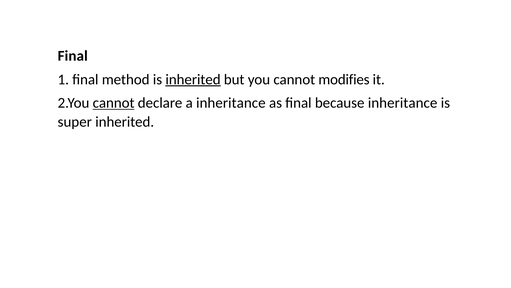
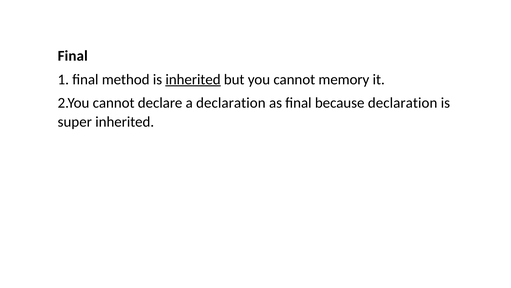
modifies: modifies -> memory
cannot at (114, 103) underline: present -> none
a inheritance: inheritance -> declaration
because inheritance: inheritance -> declaration
